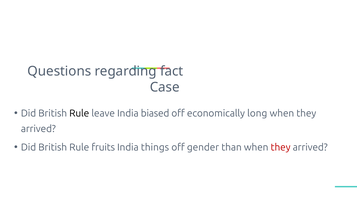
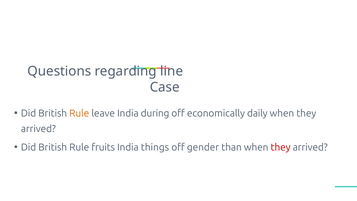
fact: fact -> line
Rule at (79, 113) colour: black -> orange
biased: biased -> during
long: long -> daily
